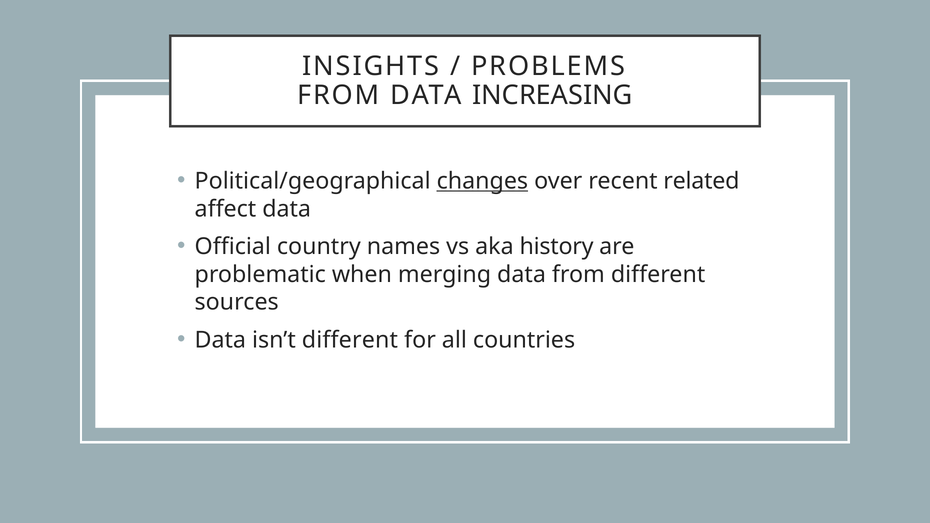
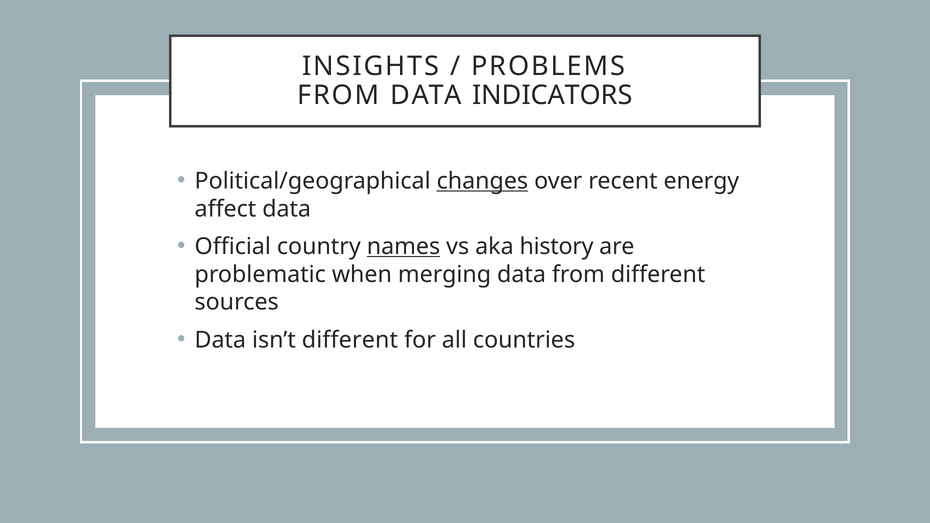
INCREASING: INCREASING -> INDICATORS
related: related -> energy
names underline: none -> present
